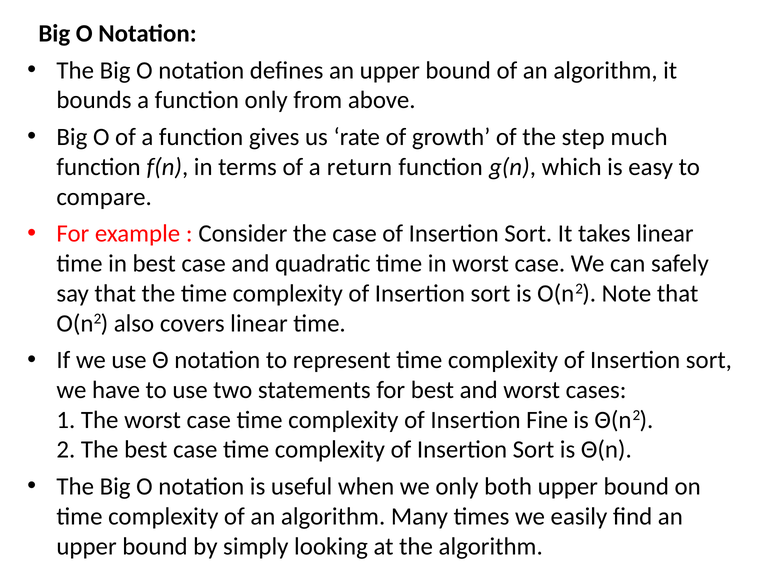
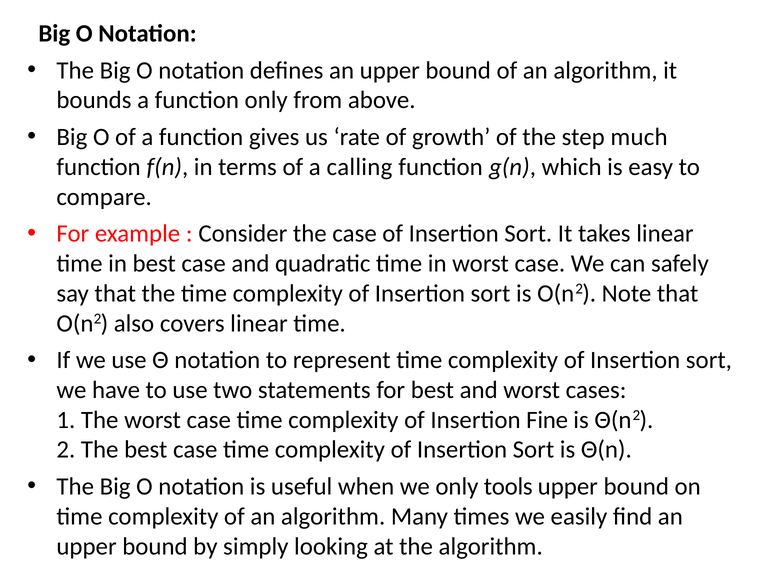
return: return -> calling
both: both -> tools
